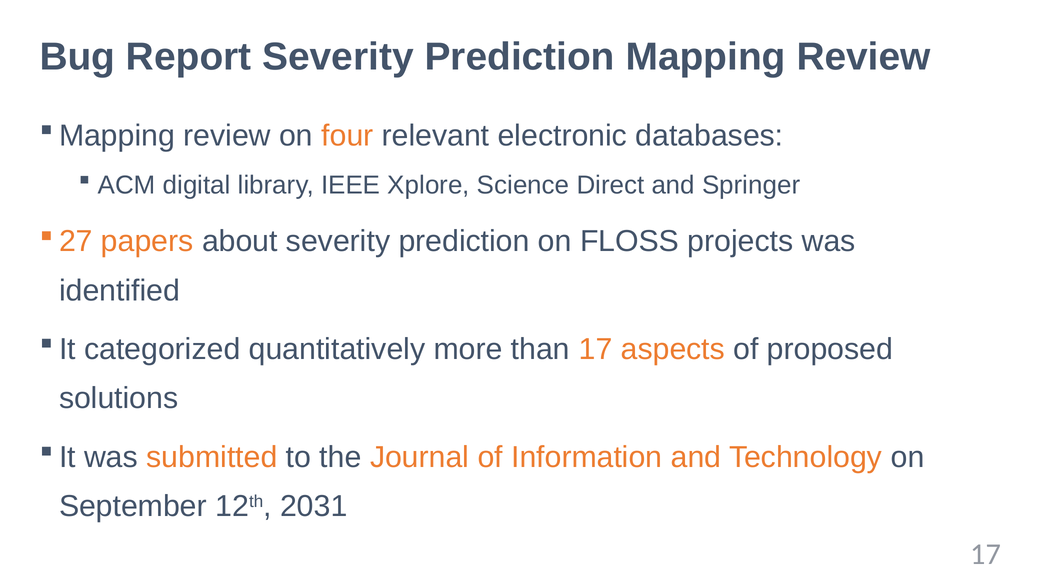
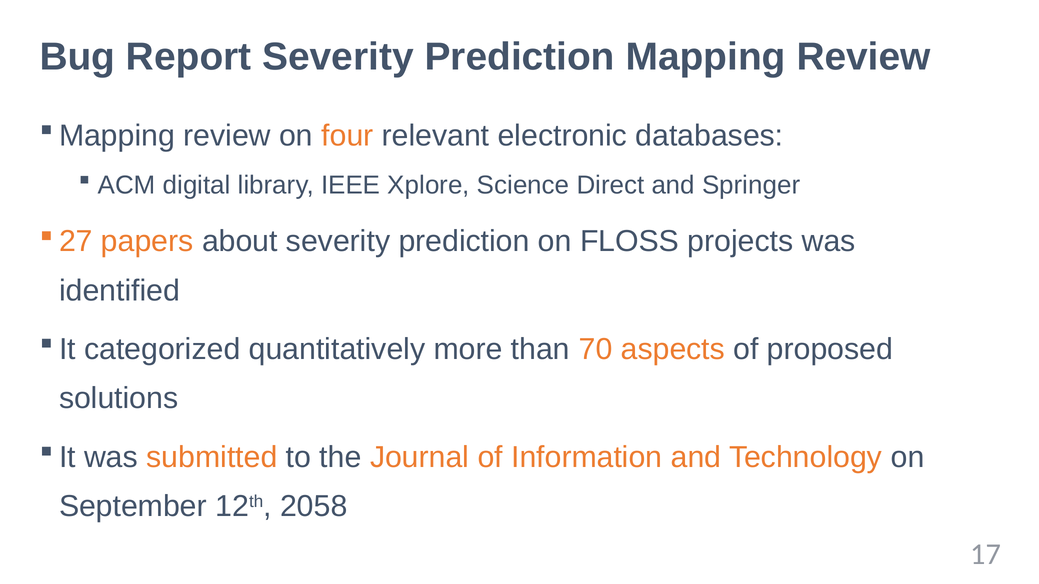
than 17: 17 -> 70
2031: 2031 -> 2058
